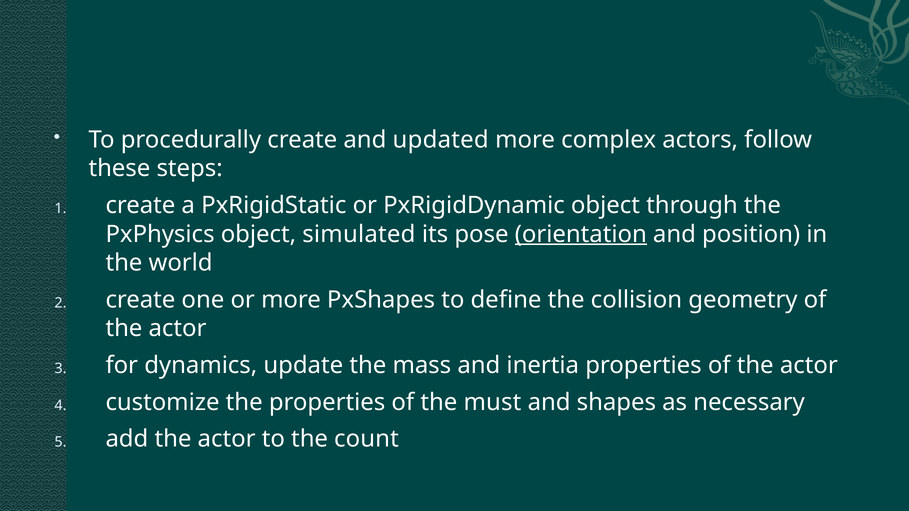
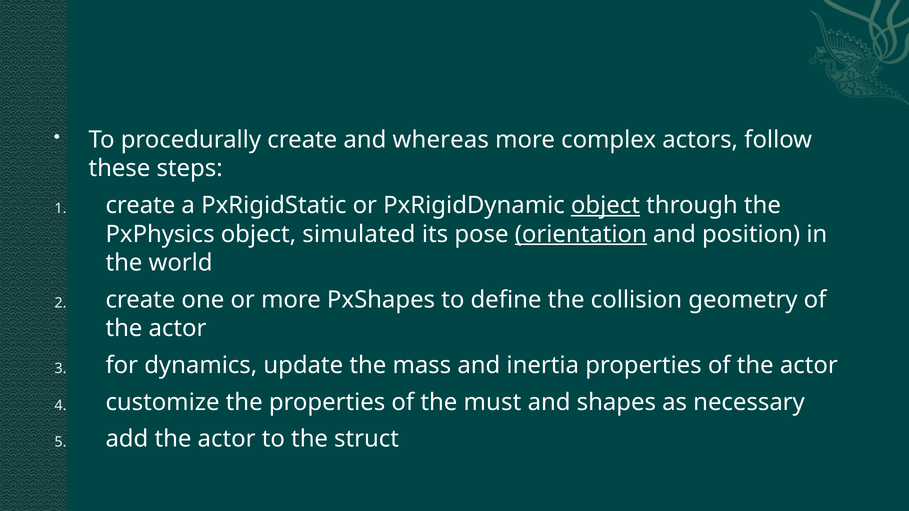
updated: updated -> whereas
object at (605, 205) underline: none -> present
count: count -> struct
